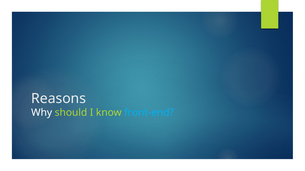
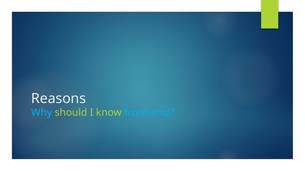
Why colour: white -> light blue
